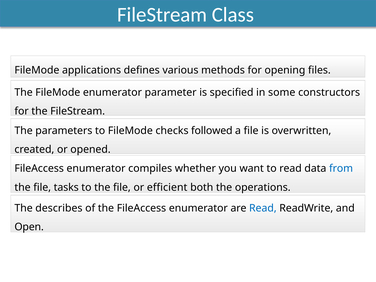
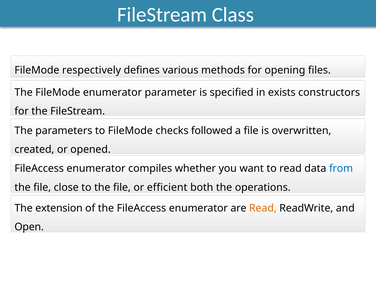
applications: applications -> respectively
some: some -> exists
tasks: tasks -> close
describes: describes -> extension
Read at (263, 208) colour: blue -> orange
